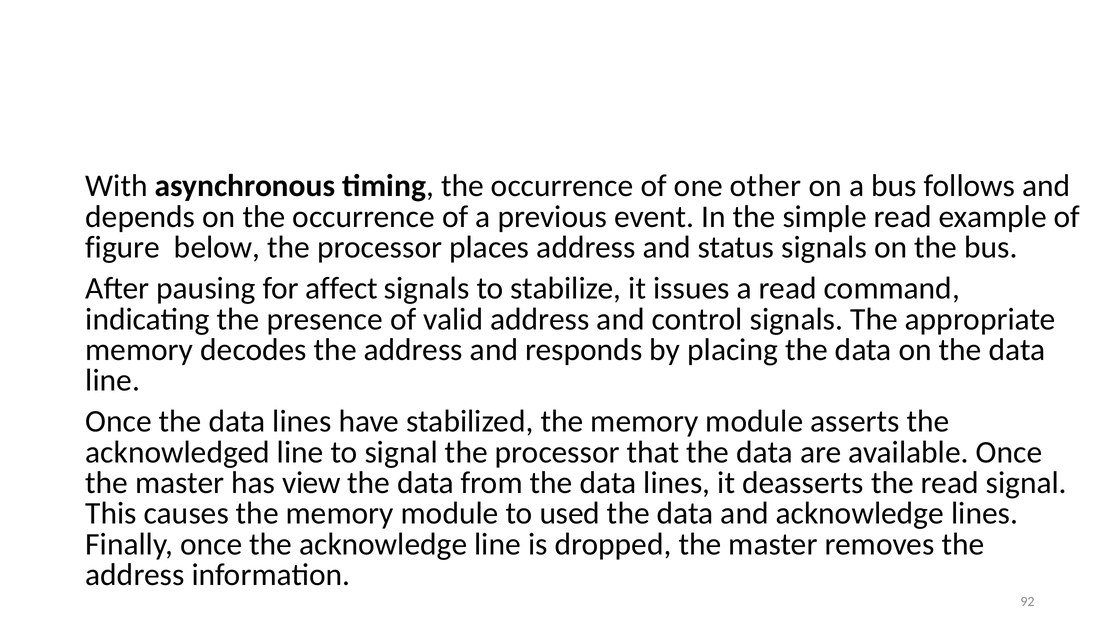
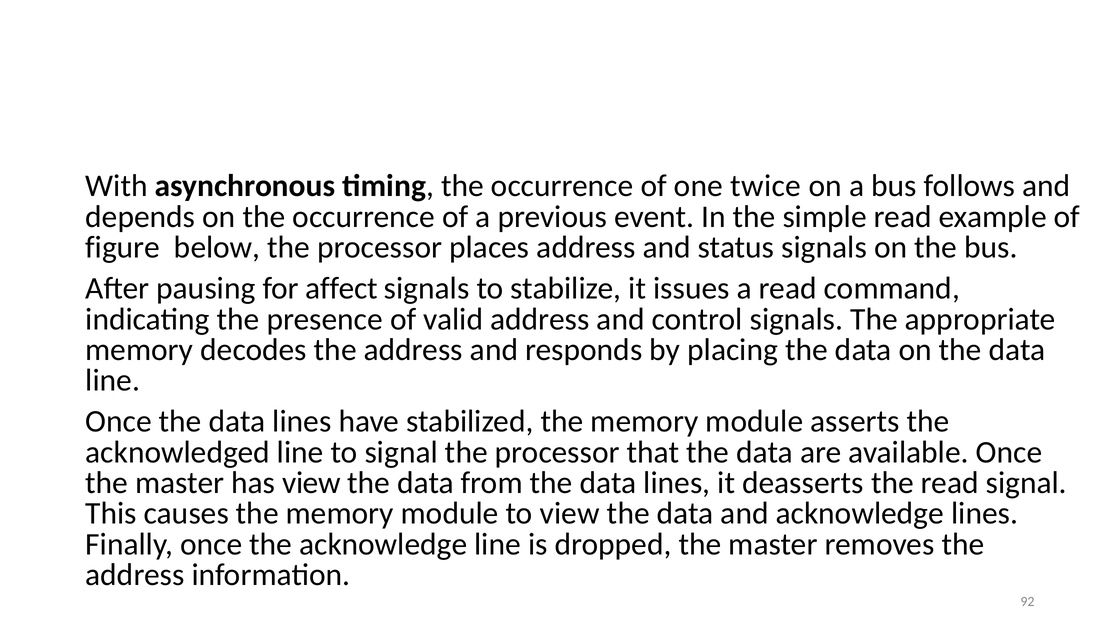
other: other -> twice
to used: used -> view
